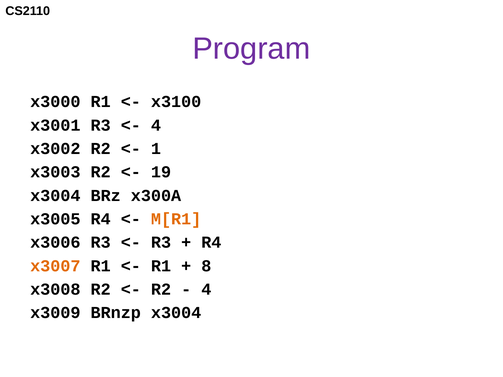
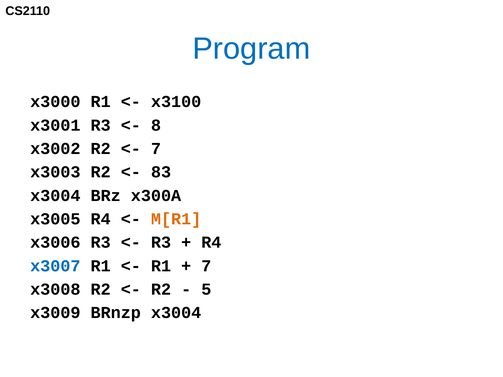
Program colour: purple -> blue
4 at (156, 125): 4 -> 8
1 at (156, 149): 1 -> 7
19: 19 -> 83
x3007 colour: orange -> blue
8 at (206, 266): 8 -> 7
4 at (206, 290): 4 -> 5
